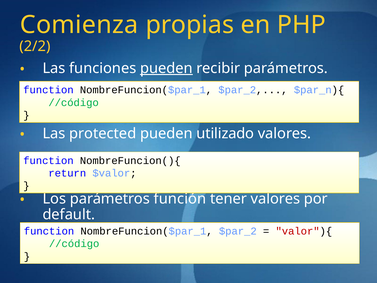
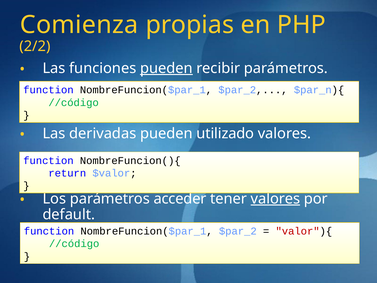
protected: protected -> derivadas
función: función -> acceder
valores at (275, 199) underline: none -> present
